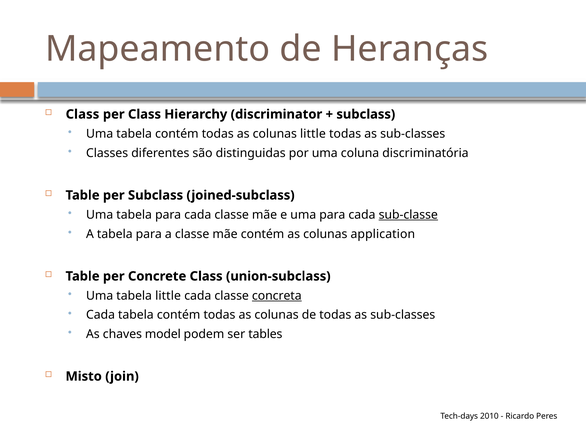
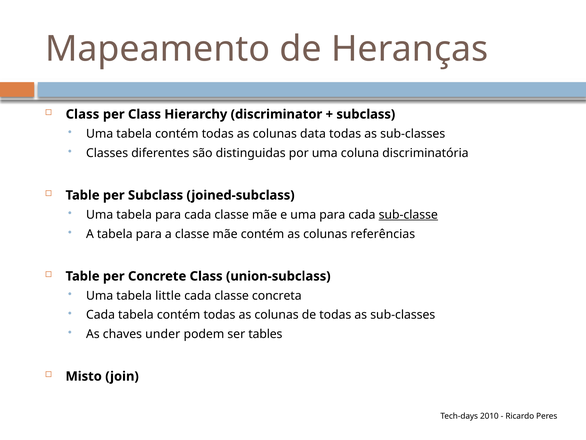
colunas little: little -> data
application: application -> referências
concreta underline: present -> none
model: model -> under
